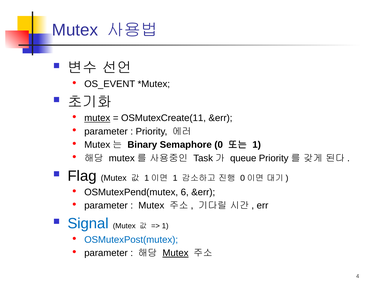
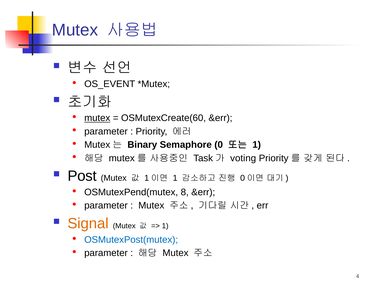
OSMutexCreate(11: OSMutexCreate(11 -> OSMutexCreate(60
queue: queue -> voting
Flag: Flag -> Post
6: 6 -> 8
Signal colour: blue -> orange
Mutex at (175, 253) underline: present -> none
